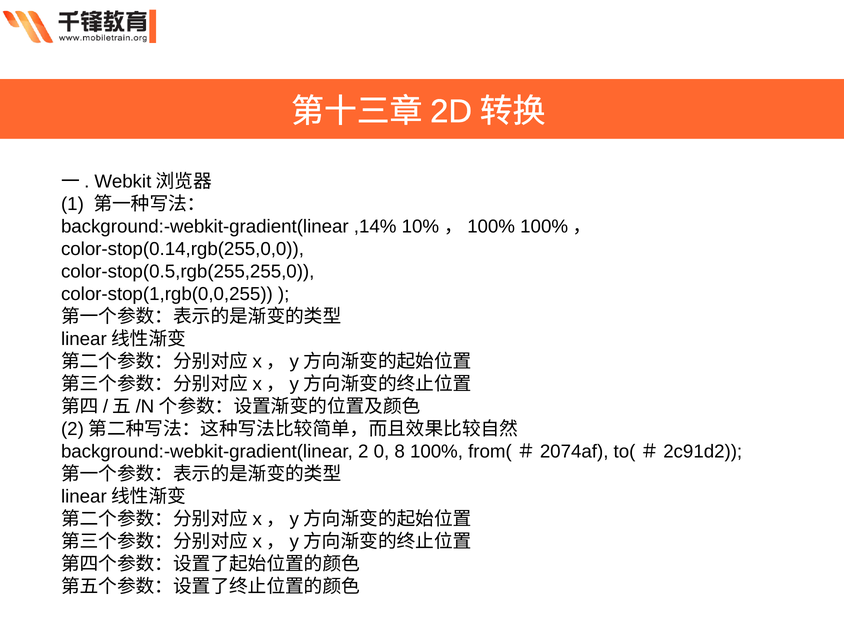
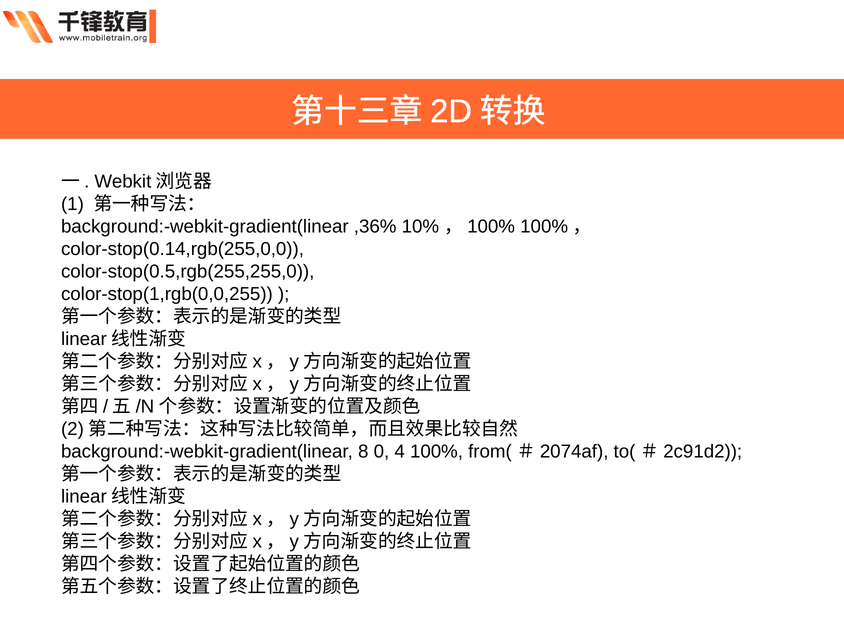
,14%: ,14% -> ,36%
2: 2 -> 8
8: 8 -> 4
